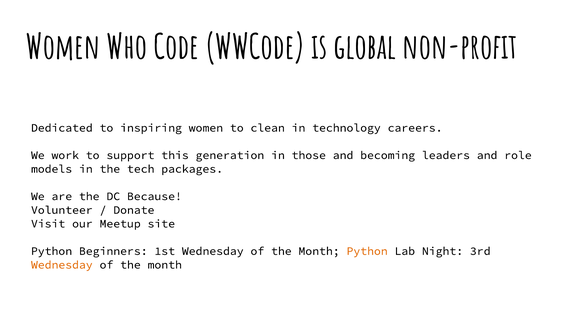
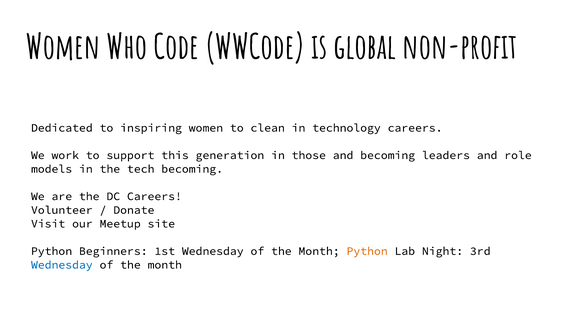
tech packages: packages -> becoming
DC Because: Because -> Careers
Wednesday at (62, 265) colour: orange -> blue
